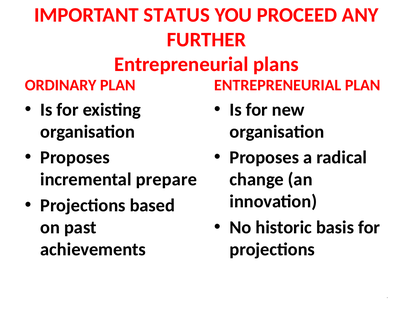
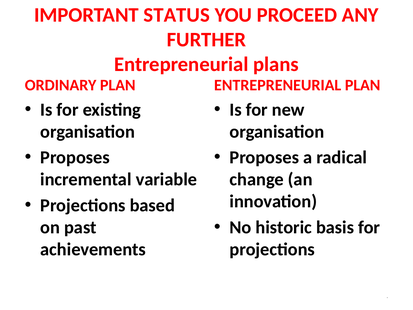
prepare: prepare -> variable
